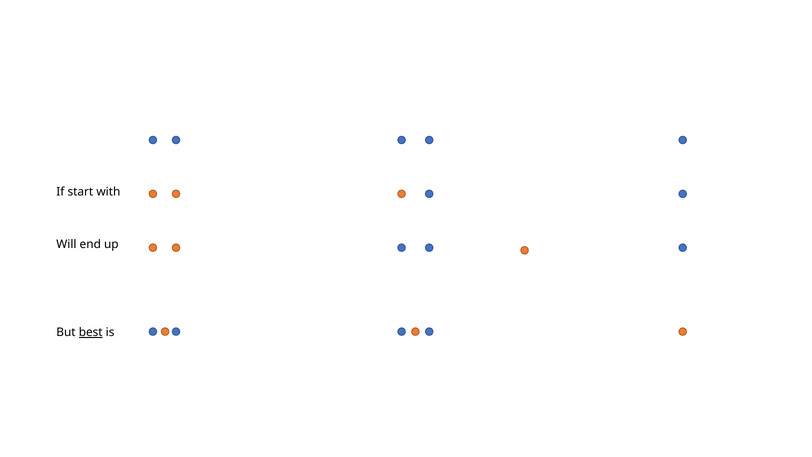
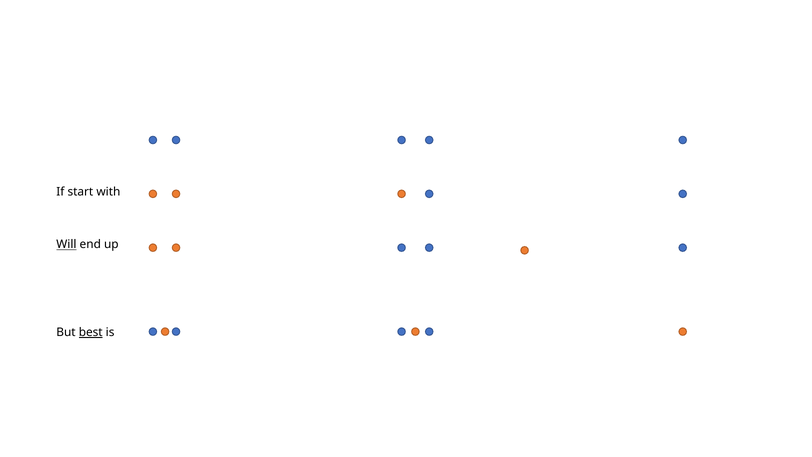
Will underline: none -> present
